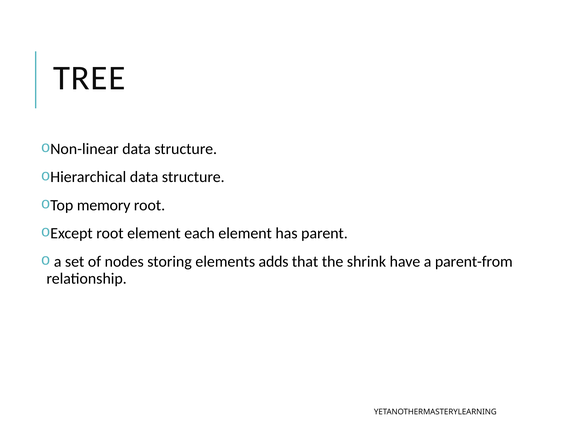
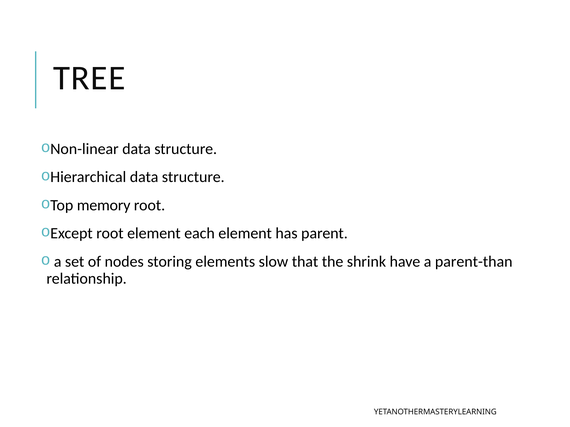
adds: adds -> slow
parent-from: parent-from -> parent-than
